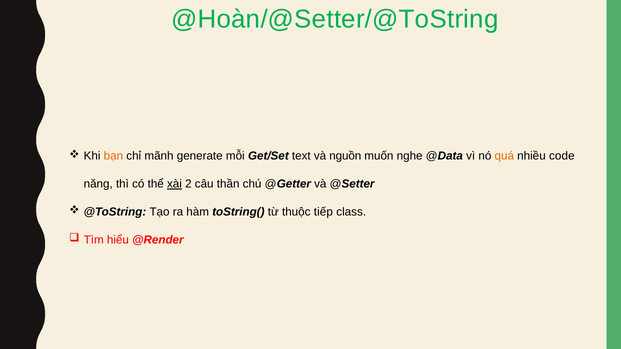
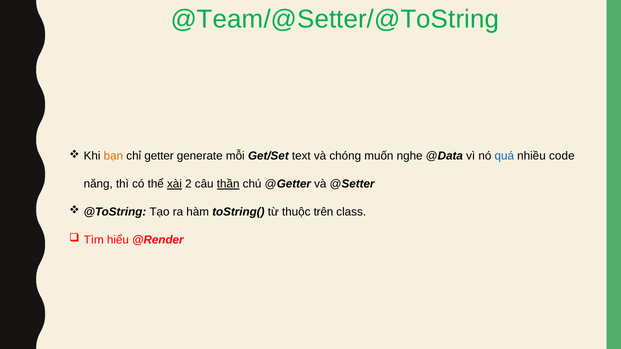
@Hoàn/@Setter/@ToString: @Hoàn/@Setter/@ToString -> @Team/@Setter/@ToString
mãnh: mãnh -> getter
nguồn: nguồn -> chóng
quá colour: orange -> blue
thần underline: none -> present
tiếp: tiếp -> trên
